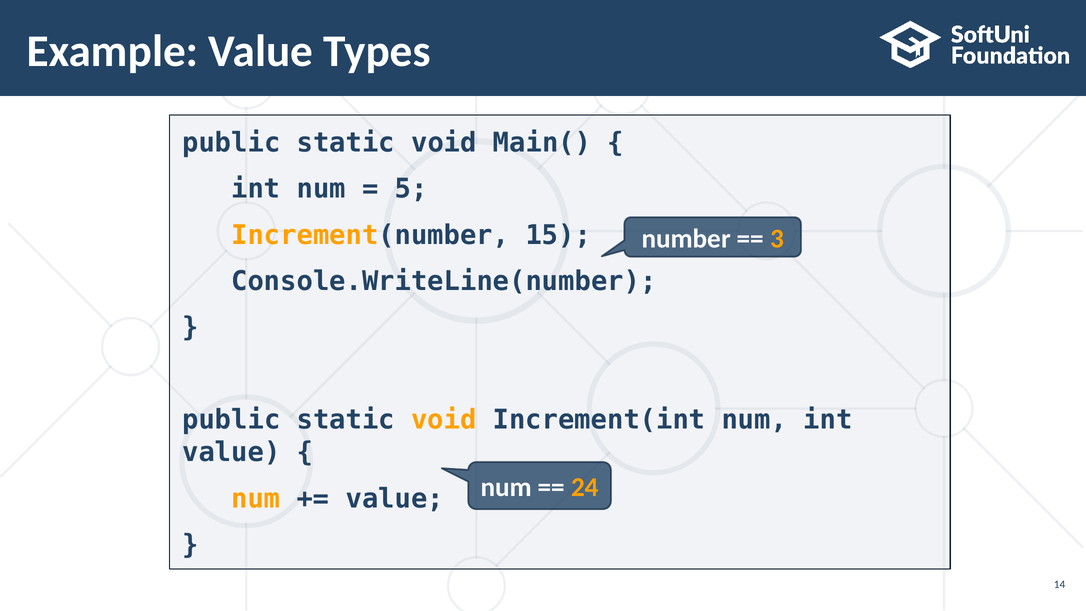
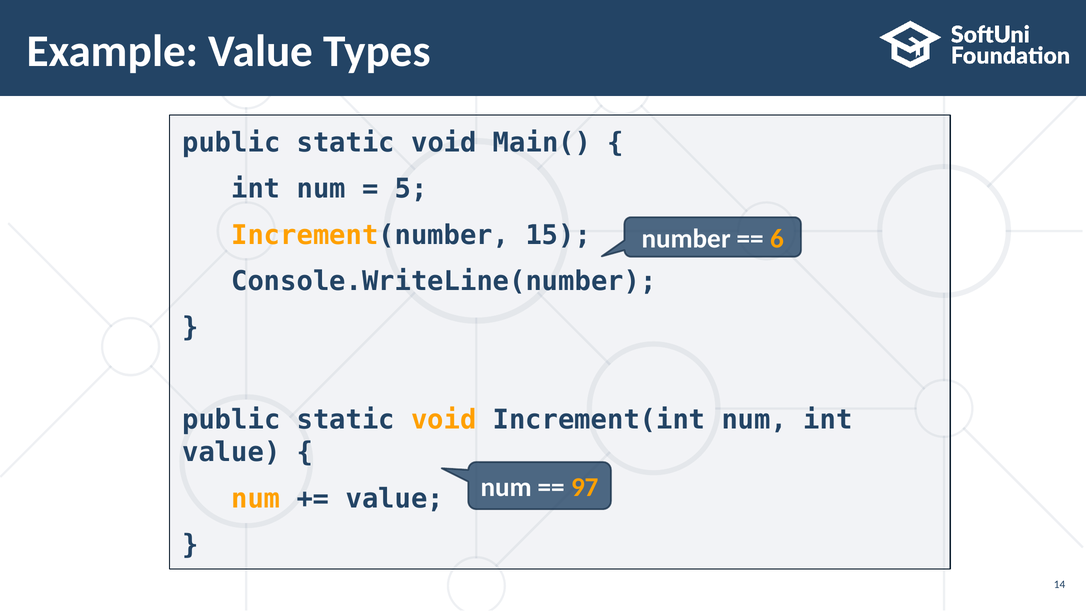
3: 3 -> 6
24: 24 -> 97
